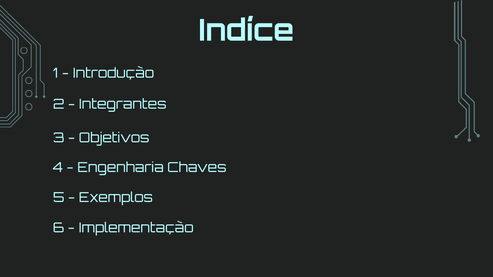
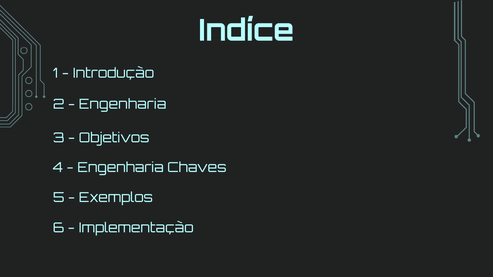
Integrantes at (123, 104): Integrantes -> Engenharia
